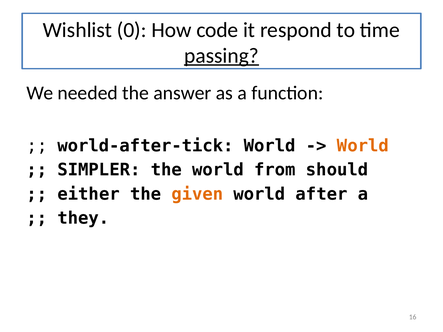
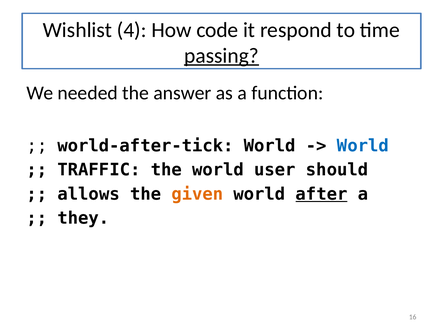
0: 0 -> 4
World at (363, 146) colour: orange -> blue
SIMPLER: SIMPLER -> TRAFFIC
from: from -> user
either: either -> allows
after underline: none -> present
